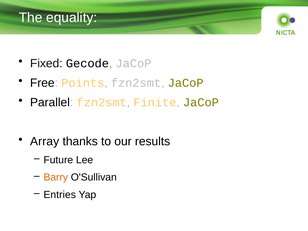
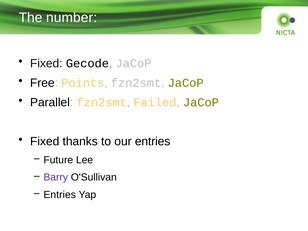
equality: equality -> number
Finite: Finite -> Failed
Array at (45, 142): Array -> Fixed
our results: results -> entries
Barry colour: orange -> purple
